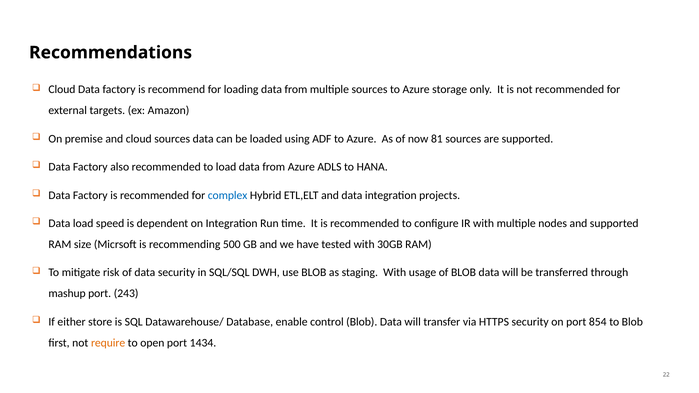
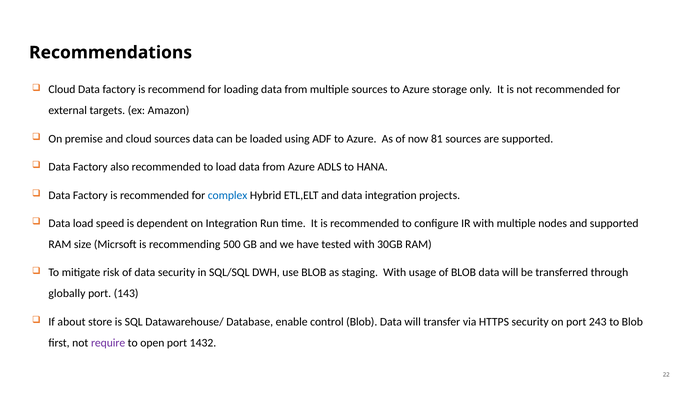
mashup: mashup -> globally
243: 243 -> 143
either: either -> about
854: 854 -> 243
require colour: orange -> purple
1434: 1434 -> 1432
